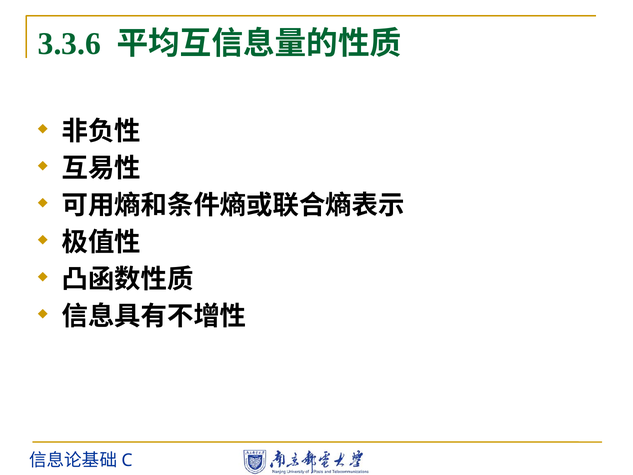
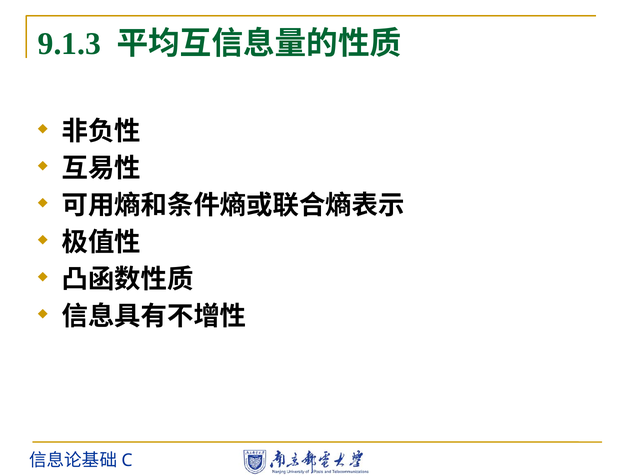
3.3.6: 3.3.6 -> 9.1.3
